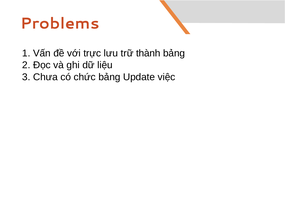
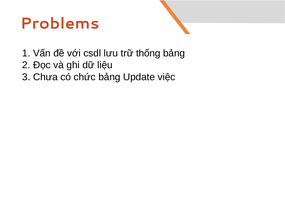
trực: trực -> csdl
thành: thành -> thống
